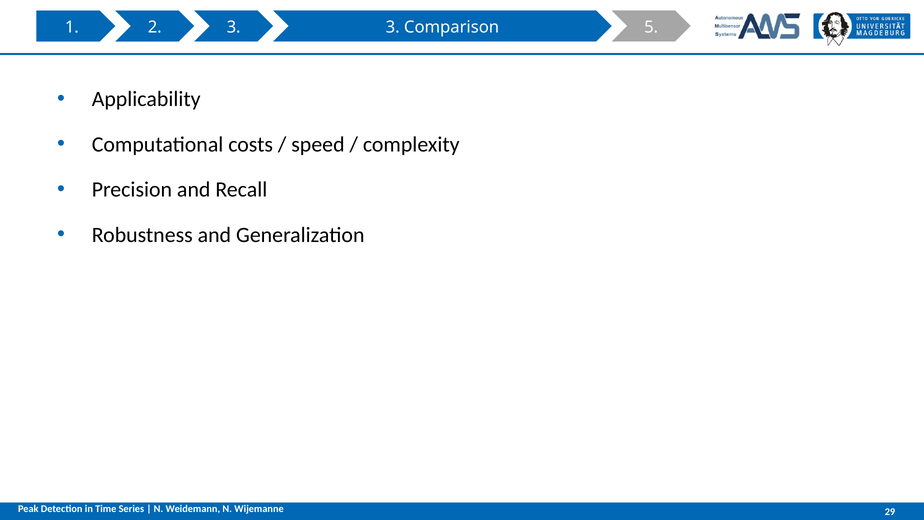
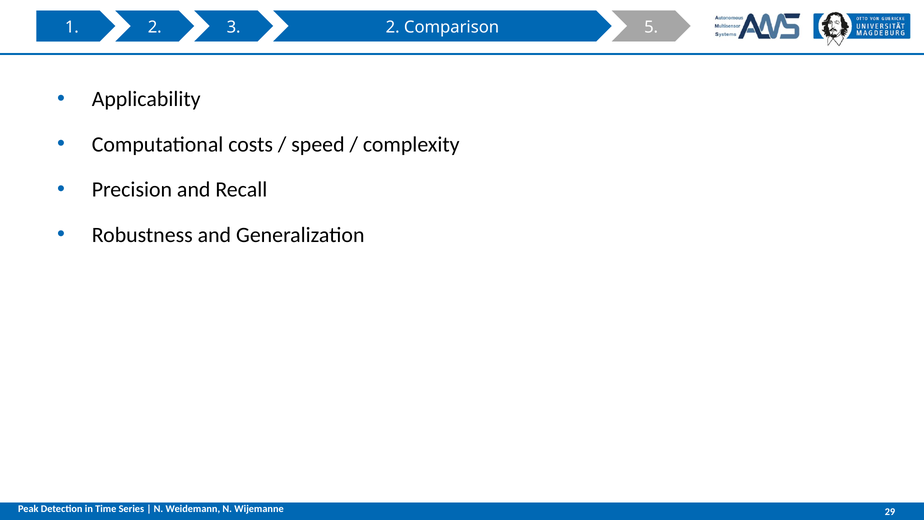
3 3: 3 -> 2
